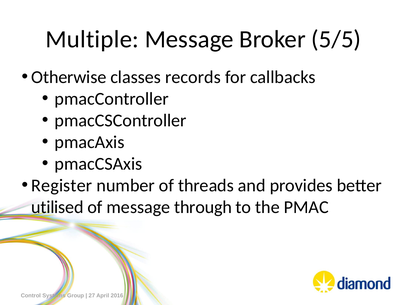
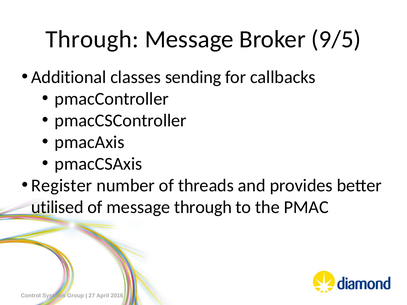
Multiple at (92, 39): Multiple -> Through
5/5: 5/5 -> 9/5
Otherwise: Otherwise -> Additional
records: records -> sending
